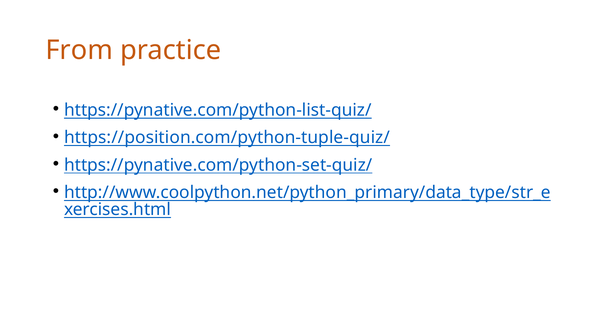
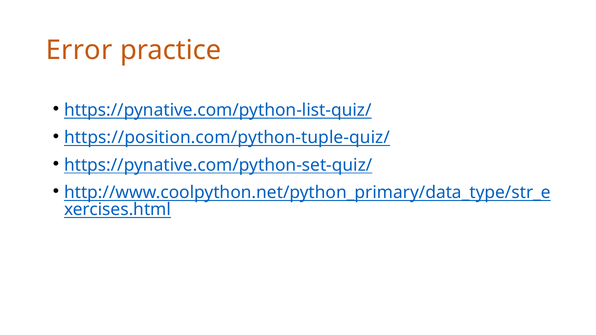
From: From -> Error
